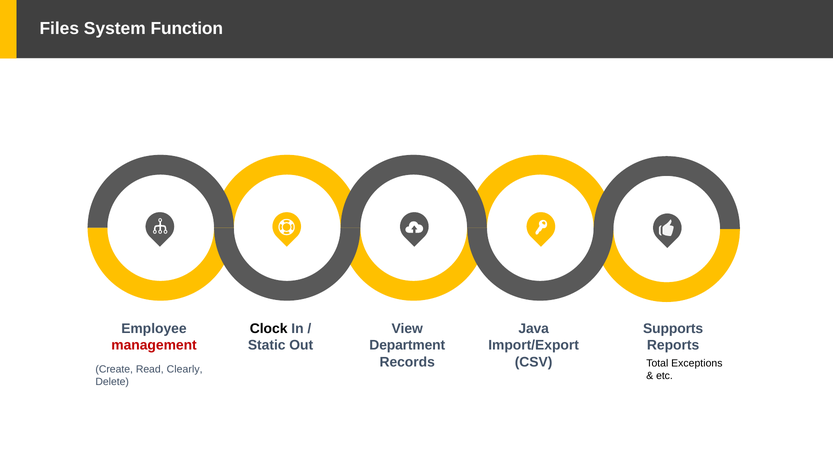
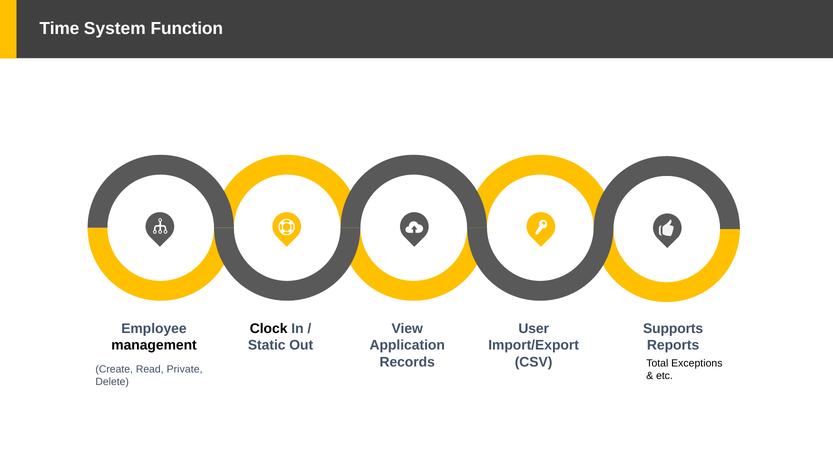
Files: Files -> Time
Java: Java -> User
management colour: red -> black
Department: Department -> Application
Clearly: Clearly -> Private
